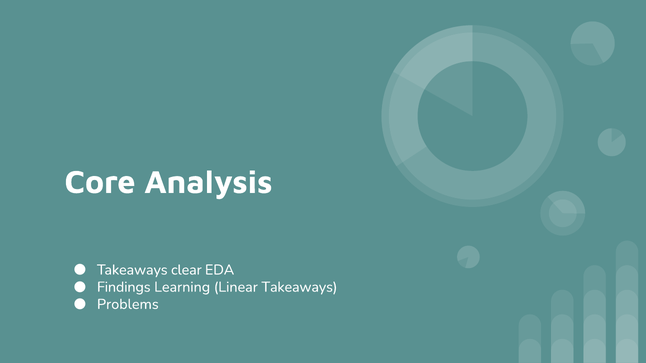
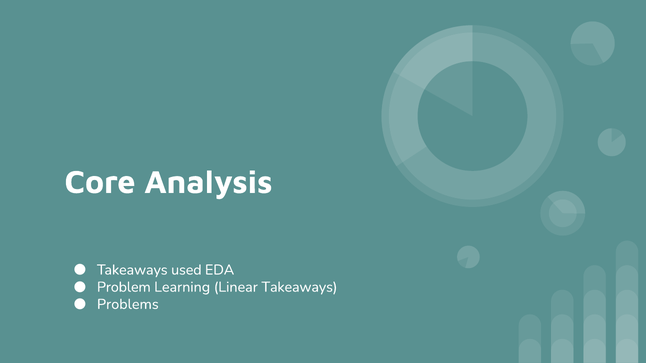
clear: clear -> used
Findings: Findings -> Problem
